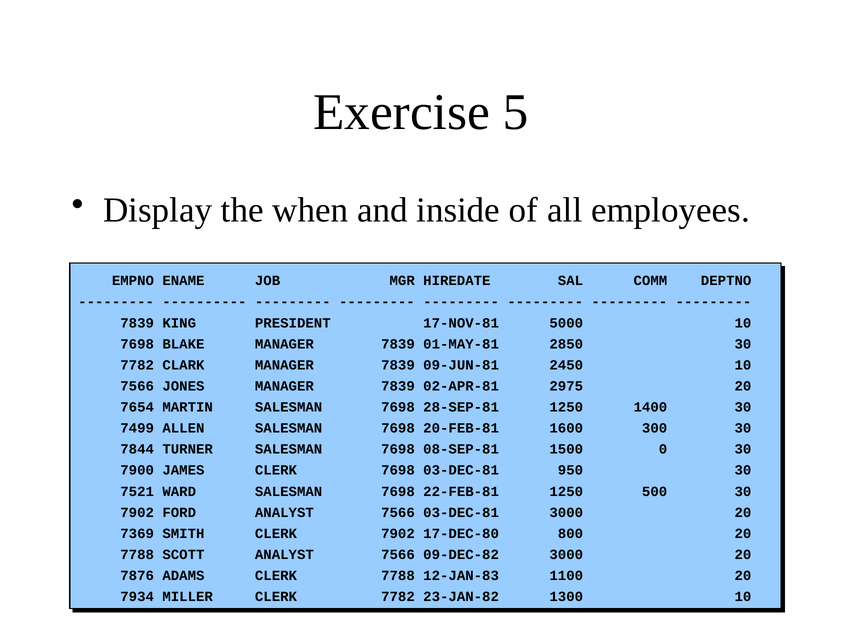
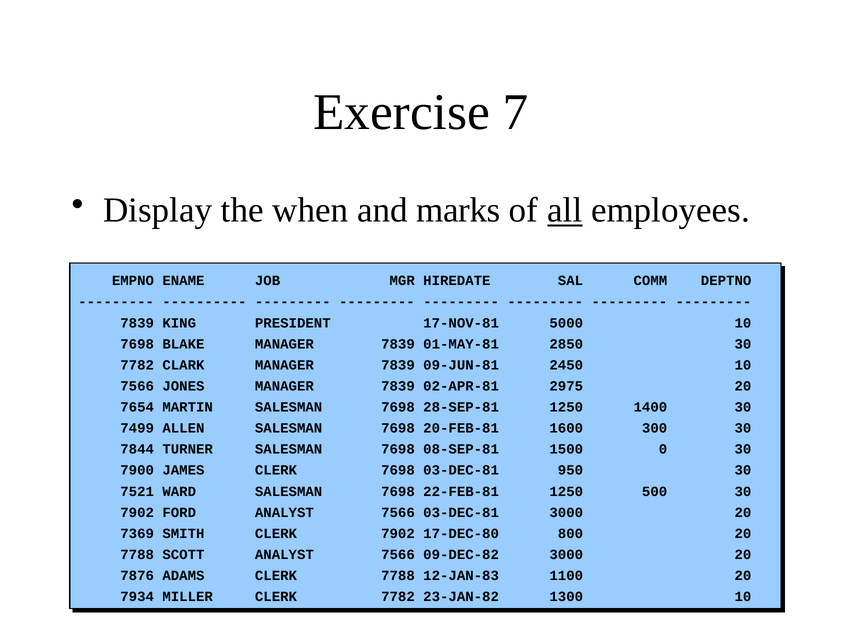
5: 5 -> 7
inside: inside -> marks
all underline: none -> present
